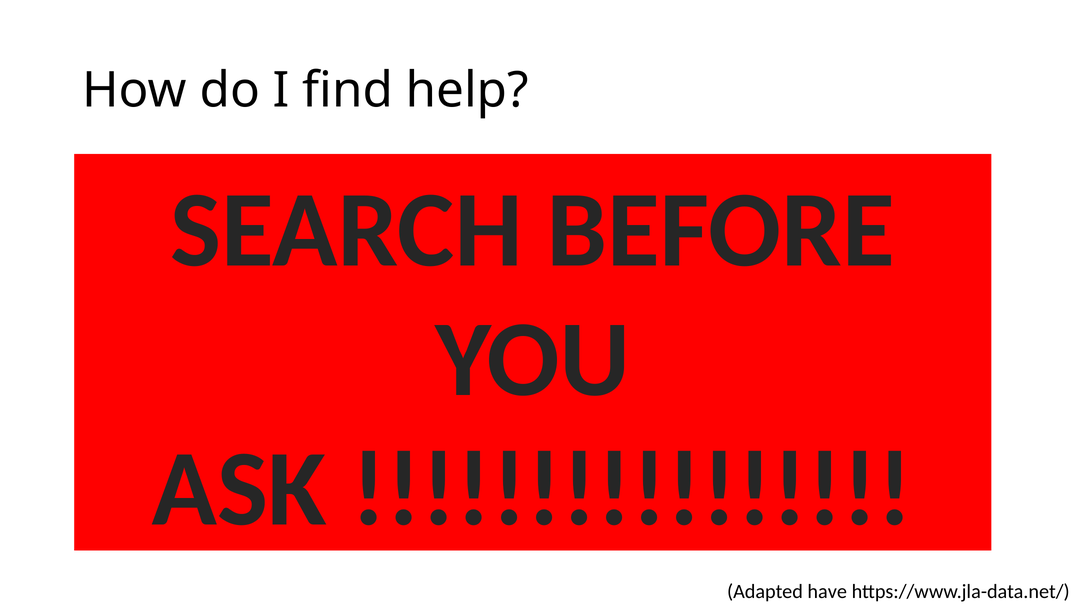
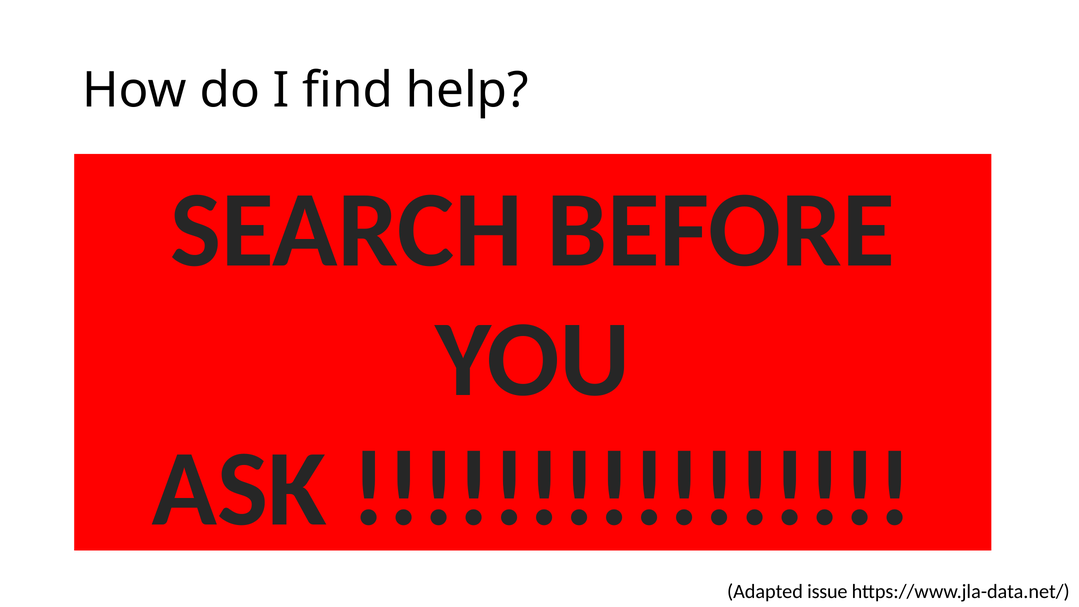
have: have -> issue
